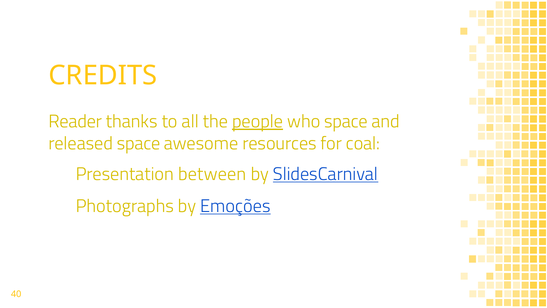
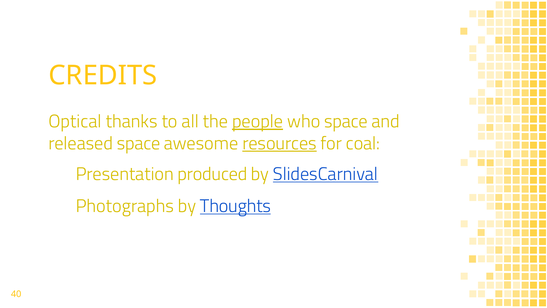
Reader: Reader -> Optical
resources underline: none -> present
between: between -> produced
Emoções: Emoções -> Thoughts
